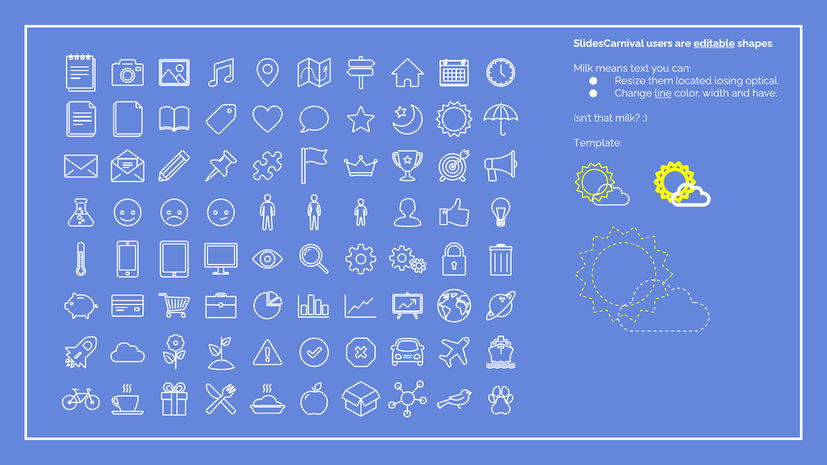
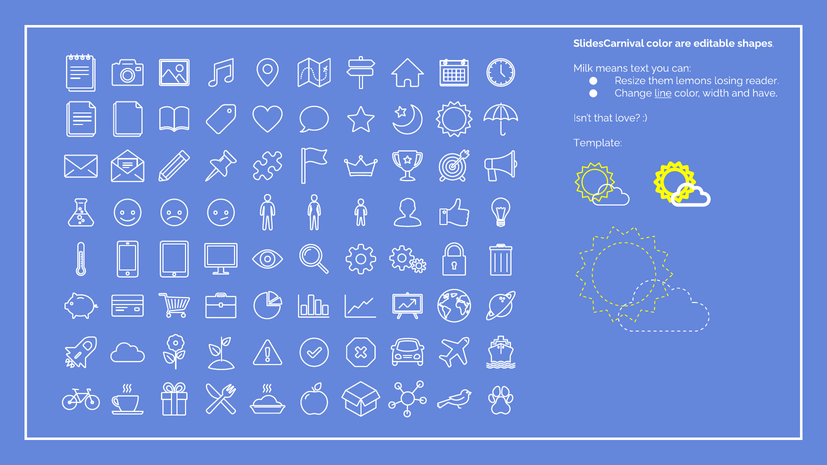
SlidesCarnival users: users -> color
editable underline: present -> none
located: located -> lemons
optical: optical -> reader
that milk: milk -> love
